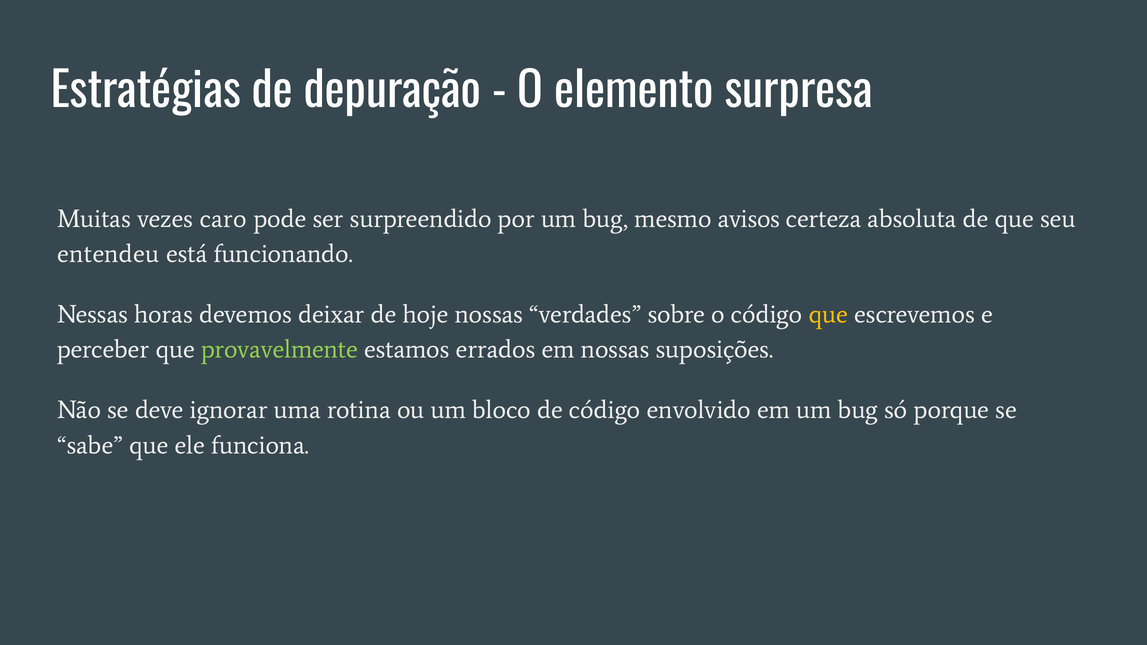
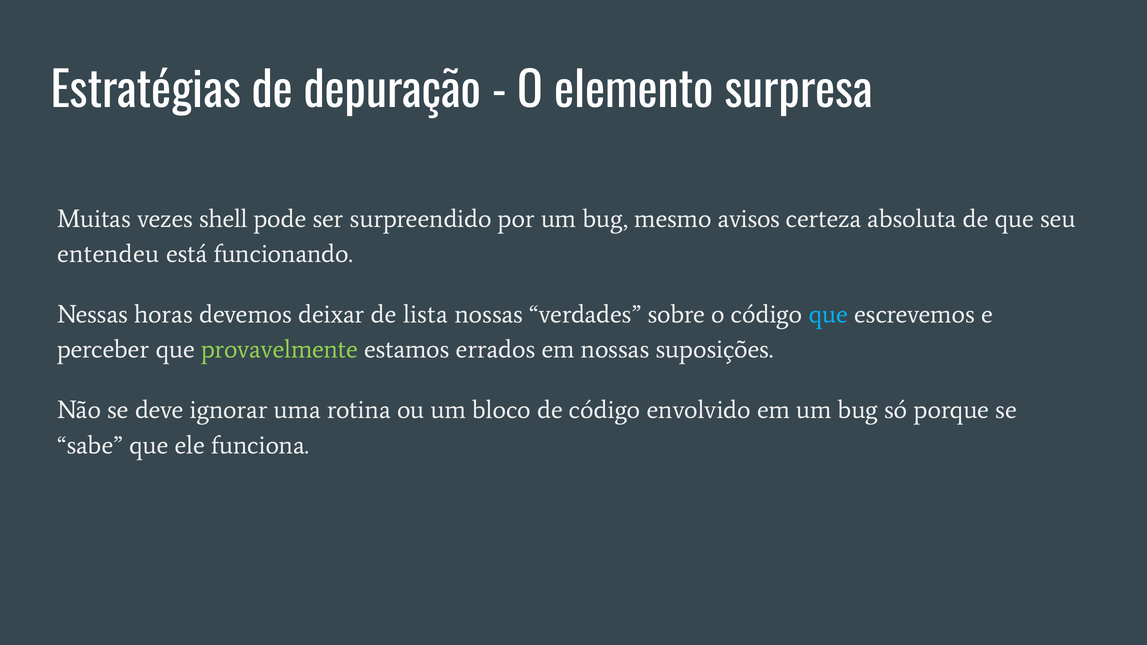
caro: caro -> shell
hoje: hoje -> lista
que at (828, 314) colour: yellow -> light blue
